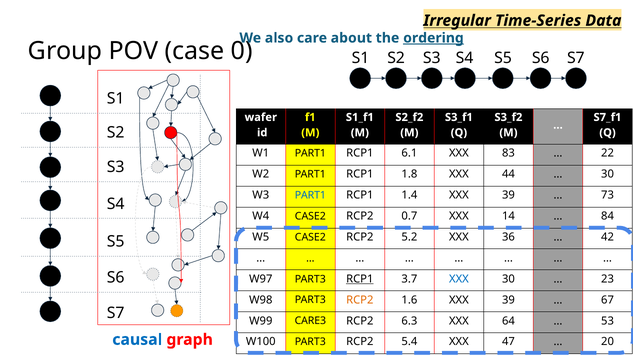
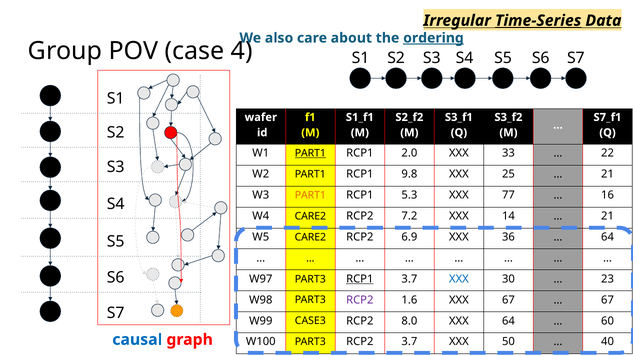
Time-Series underline: none -> present
0: 0 -> 4
PART1 at (310, 153) underline: none -> present
6.1: 6.1 -> 2.0
83: 83 -> 33
1.8: 1.8 -> 9.8
44: 44 -> 25
30 at (608, 174): 30 -> 21
PART1 at (310, 195) colour: blue -> orange
1.4: 1.4 -> 5.3
39 at (508, 195): 39 -> 77
73: 73 -> 16
W4 CASE2: CASE2 -> CARE2
0.7: 0.7 -> 7.2
84 at (608, 216): 84 -> 21
W5 CASE2: CASE2 -> CARE2
5.2: 5.2 -> 6.9
42 at (608, 237): 42 -> 64
RCP2 at (360, 300) colour: orange -> purple
1.6 XXX 39: 39 -> 67
CARE3: CARE3 -> CASE3
6.3: 6.3 -> 8.0
53: 53 -> 60
RCP2 5.4: 5.4 -> 3.7
47: 47 -> 50
20: 20 -> 40
